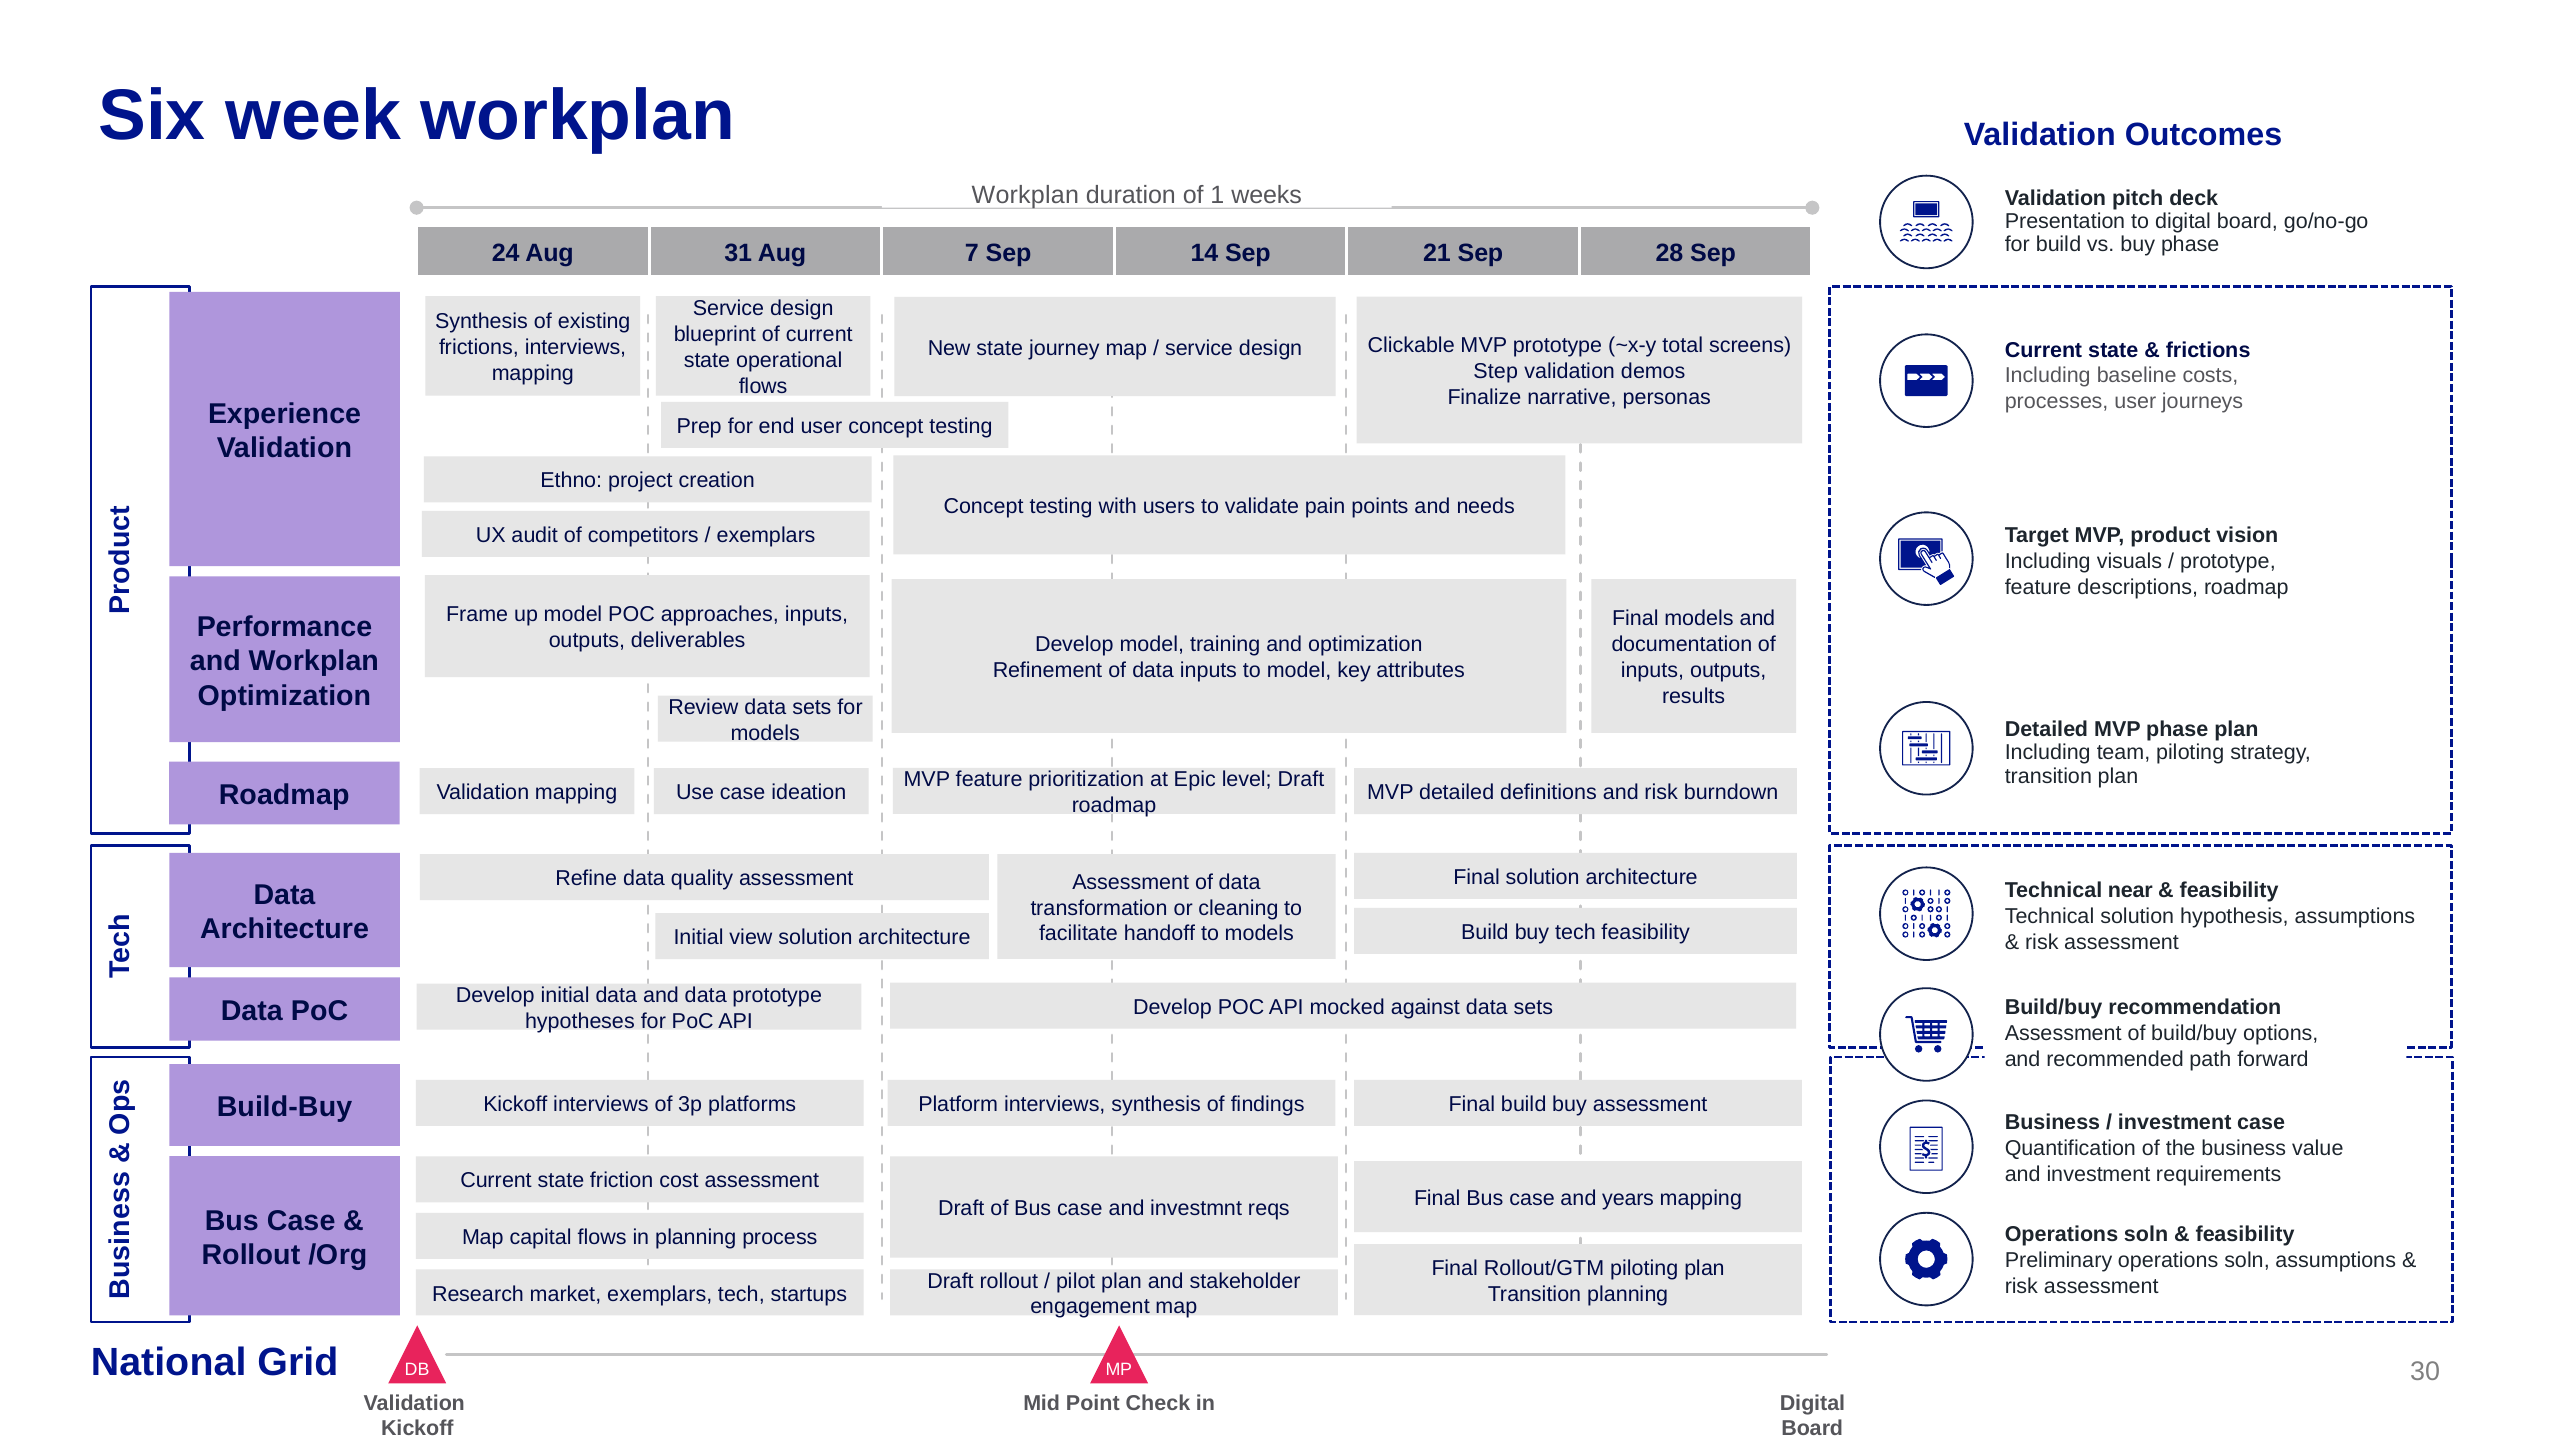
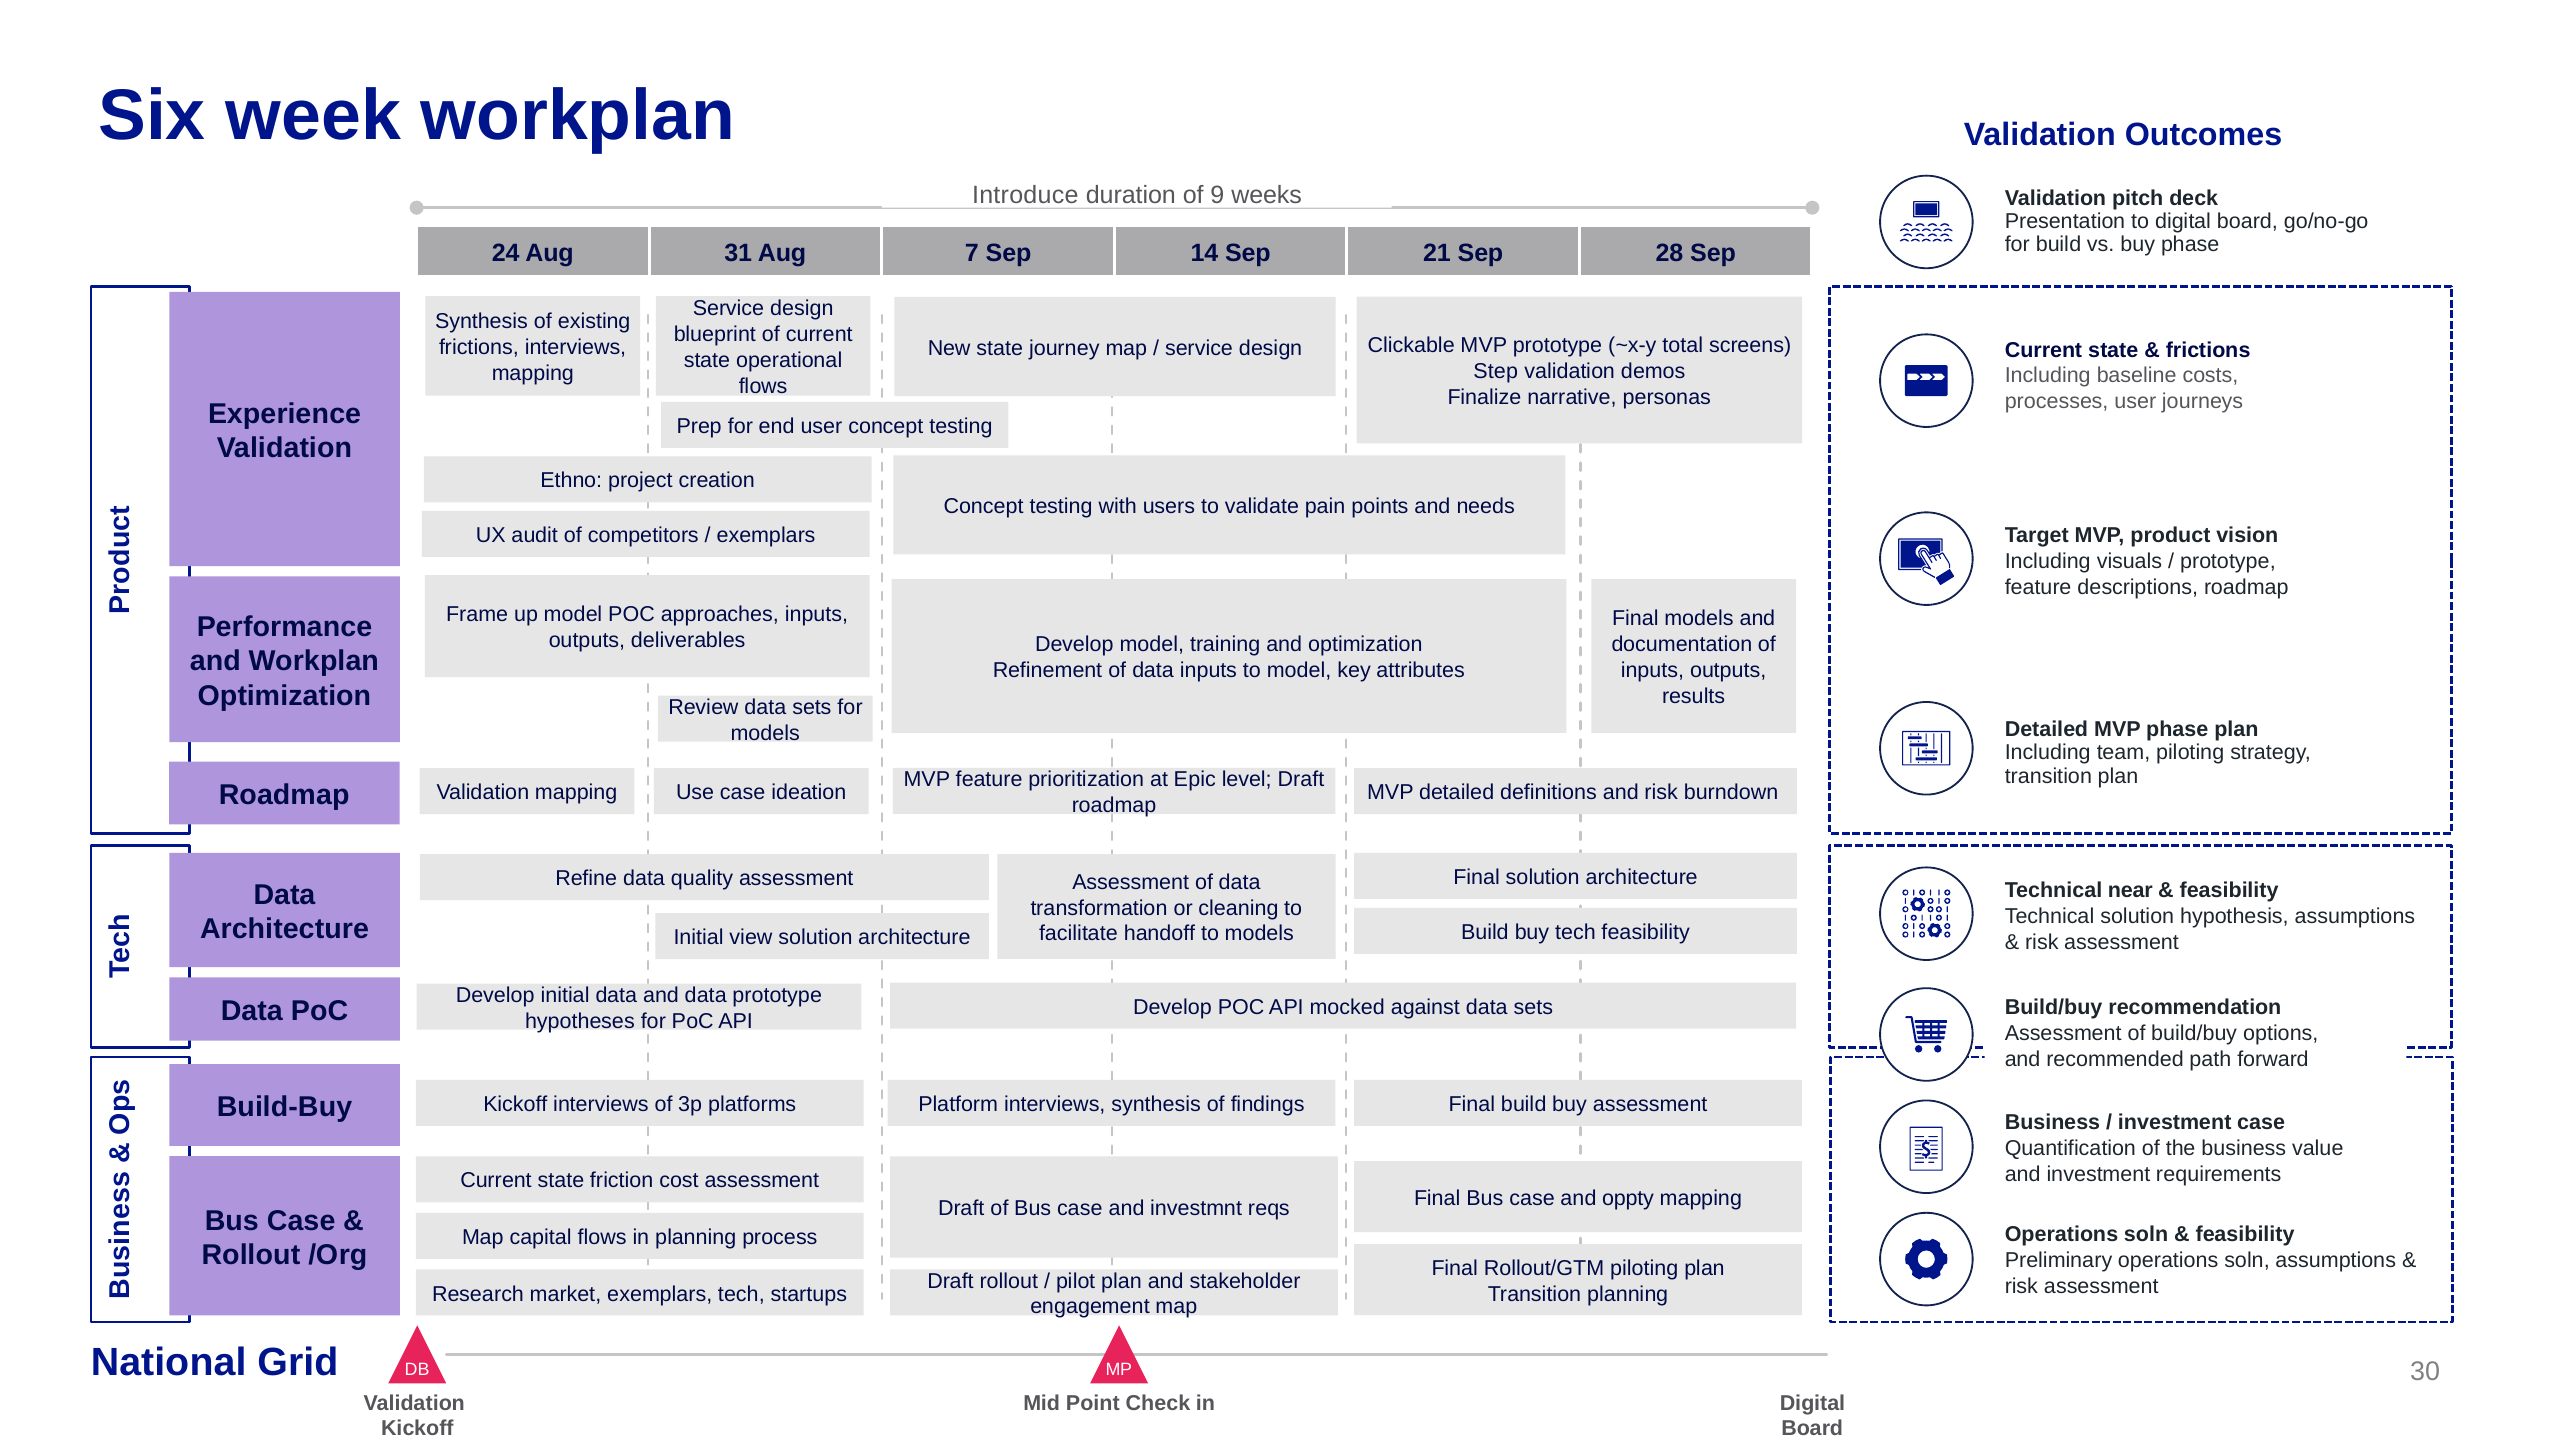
Workplan at (1025, 195): Workplan -> Introduce
1: 1 -> 9
years: years -> oppty
